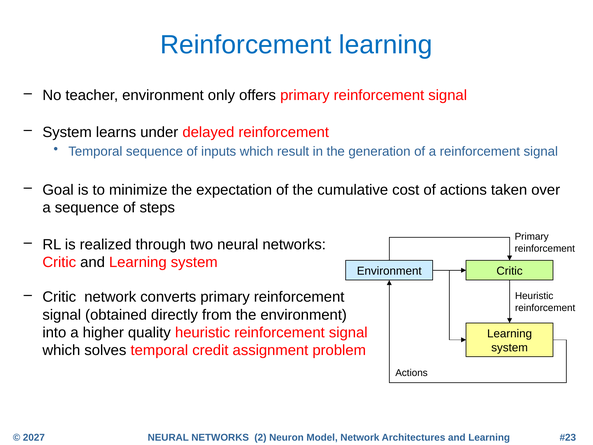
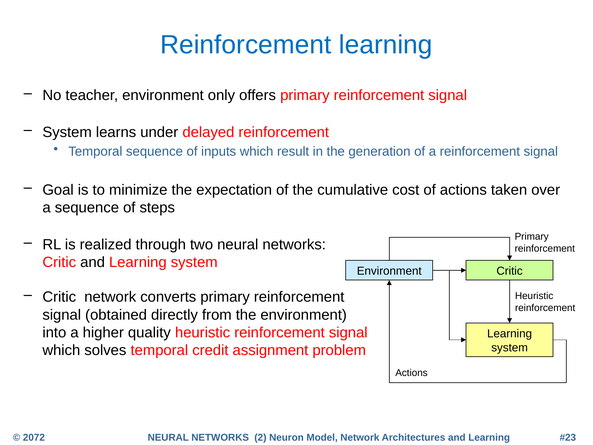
2027: 2027 -> 2072
